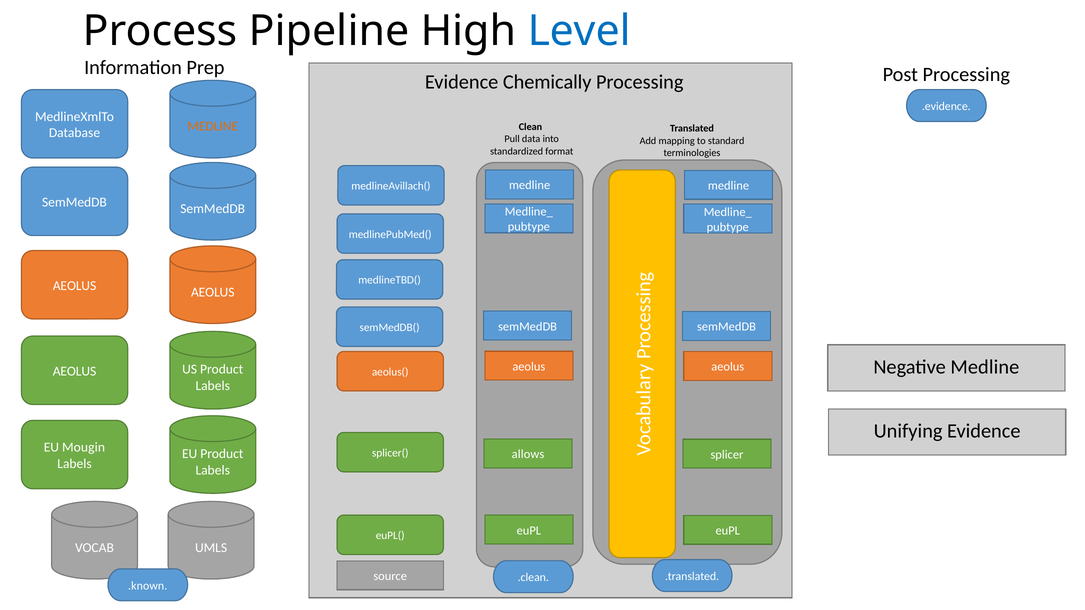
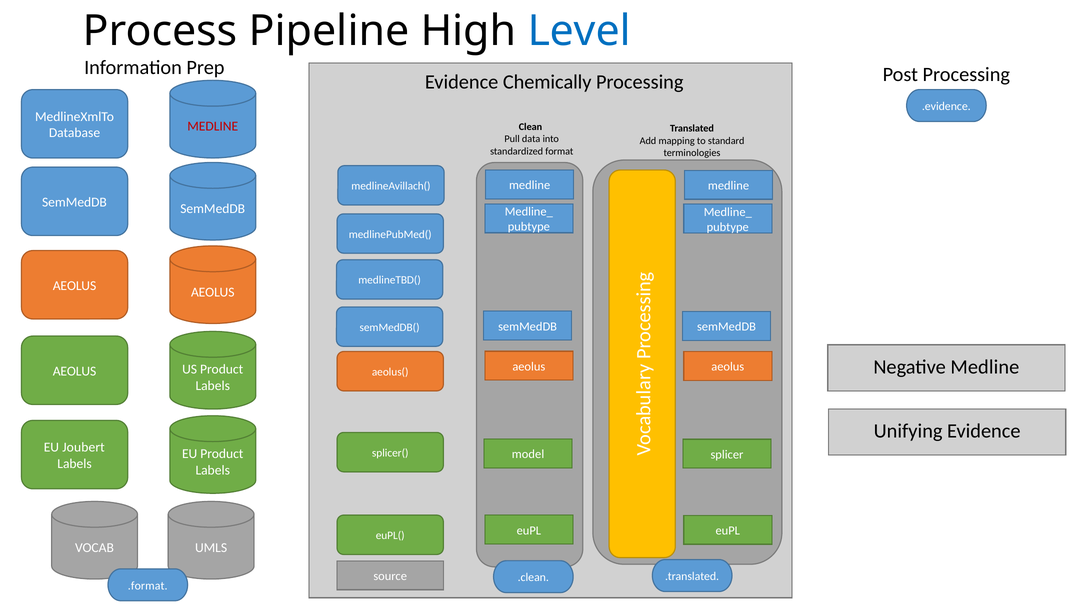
MEDLINE at (213, 127) colour: orange -> red
Mougin: Mougin -> Joubert
allows: allows -> model
.known: .known -> .format
